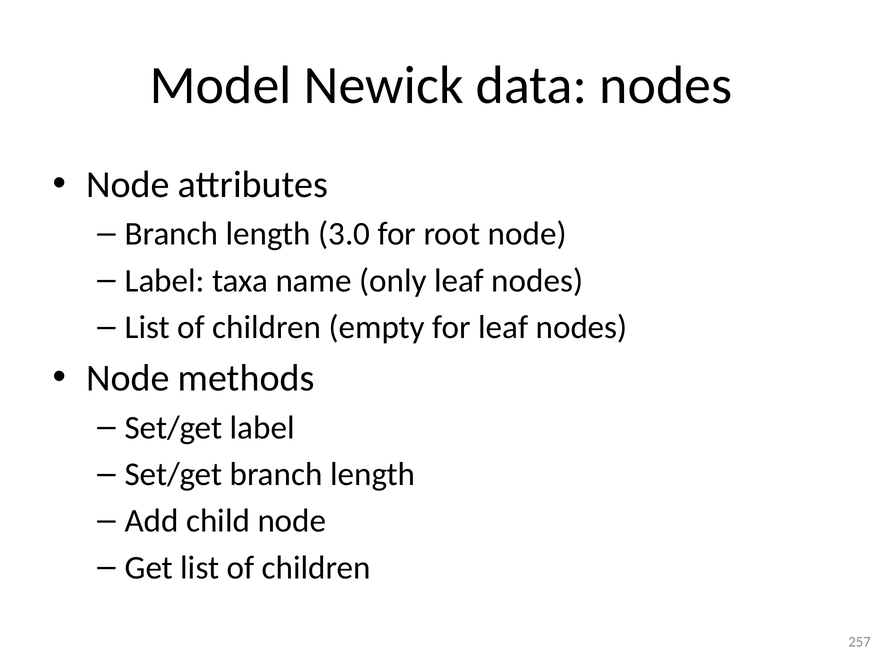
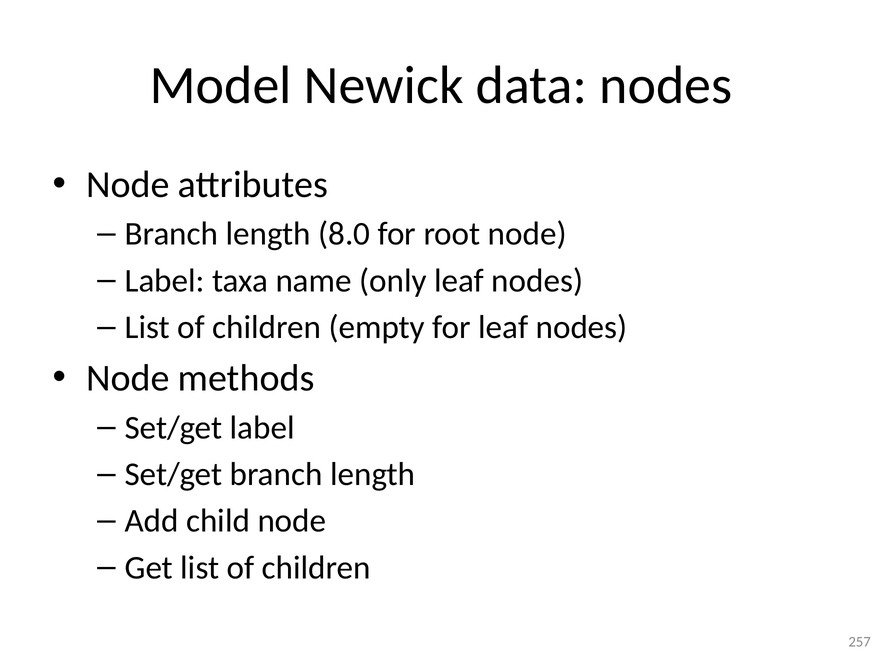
3.0: 3.0 -> 8.0
